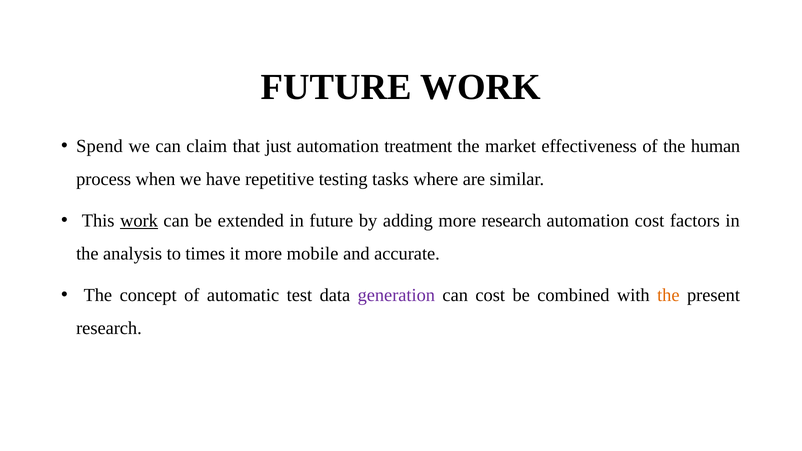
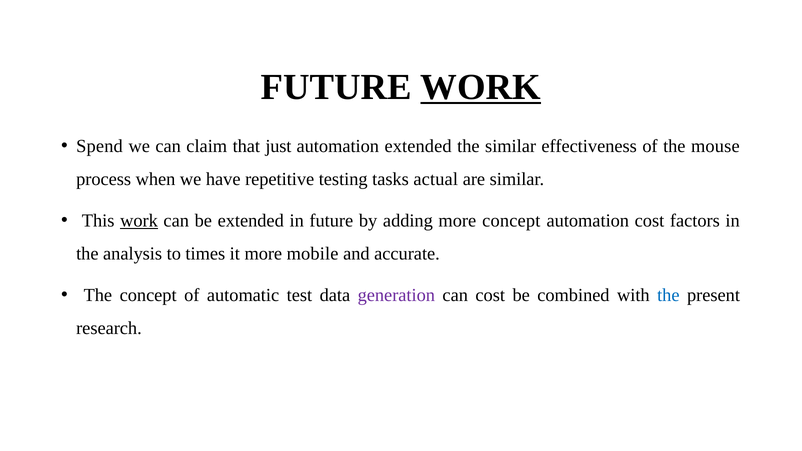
WORK at (481, 87) underline: none -> present
automation treatment: treatment -> extended
the market: market -> similar
human: human -> mouse
where: where -> actual
more research: research -> concept
the at (668, 295) colour: orange -> blue
